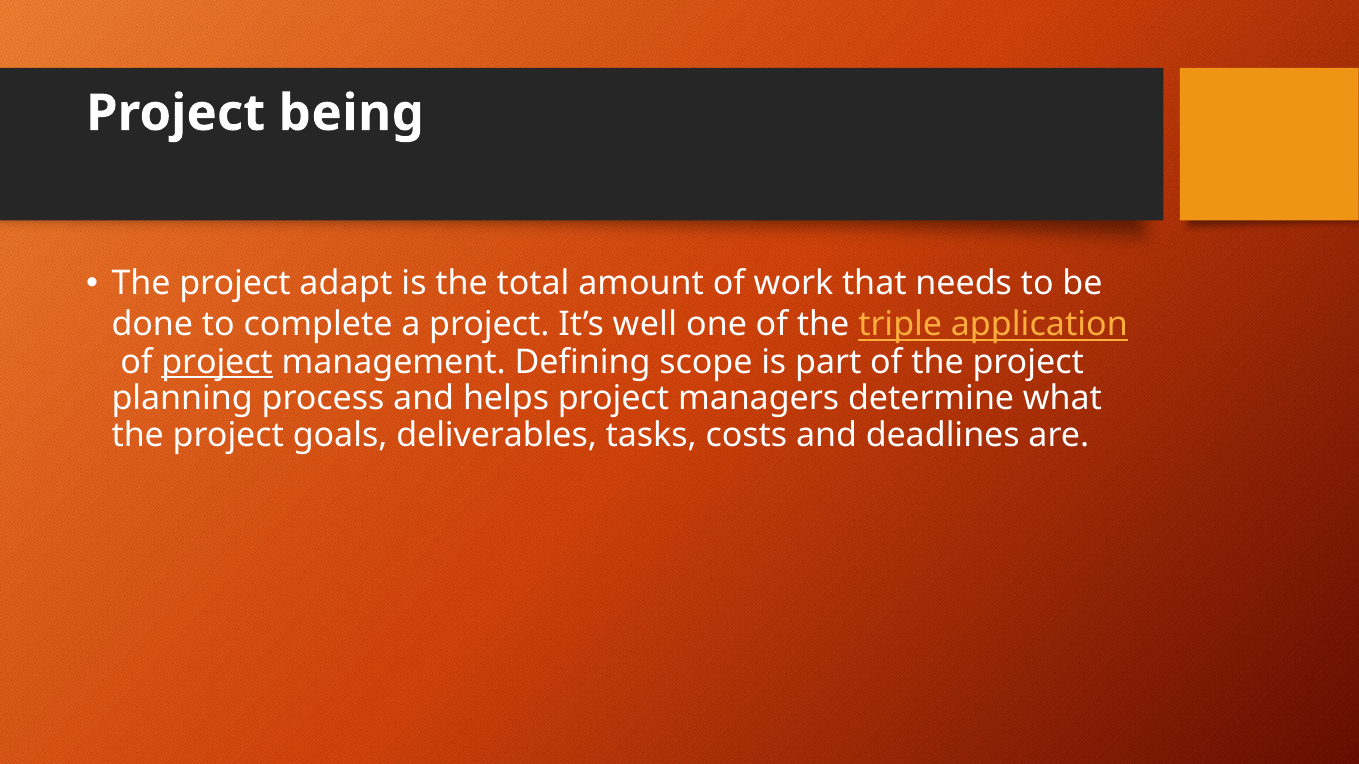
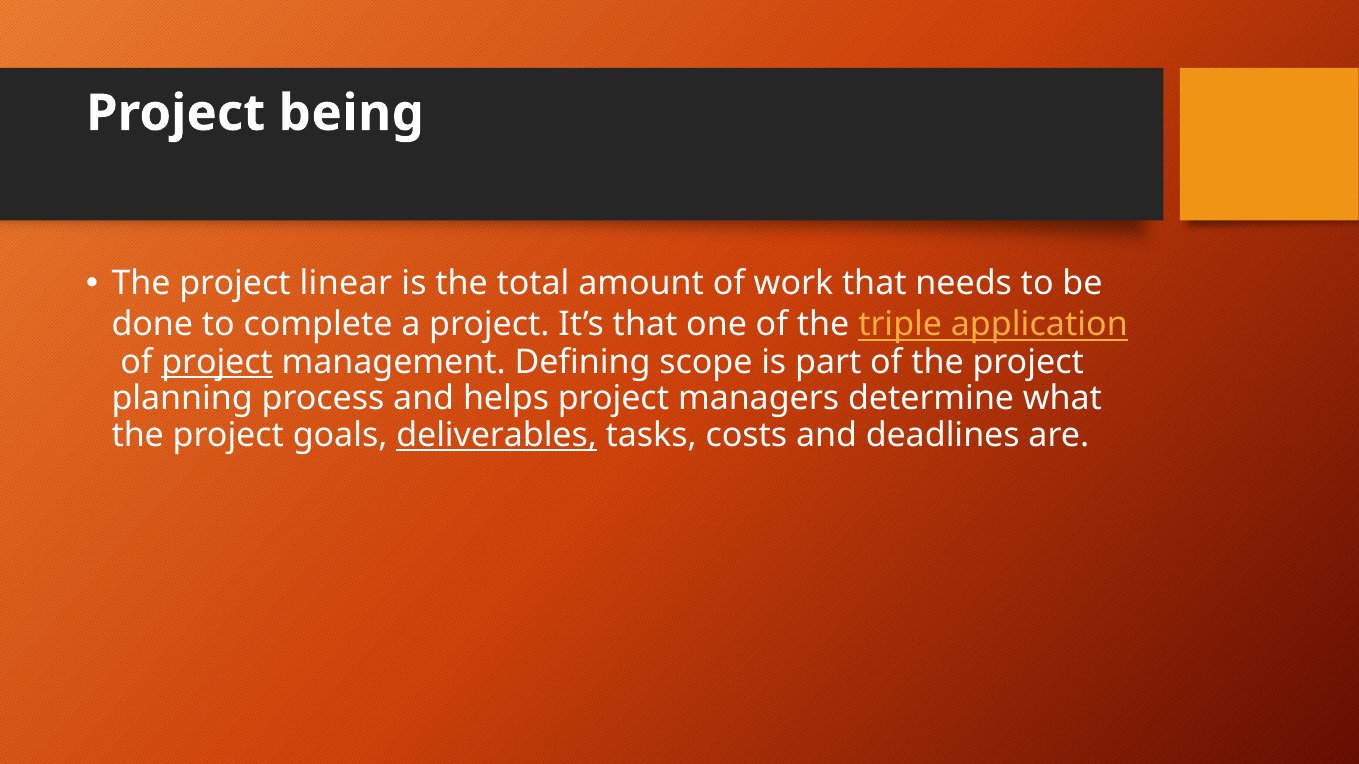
adapt: adapt -> linear
It’s well: well -> that
deliverables underline: none -> present
